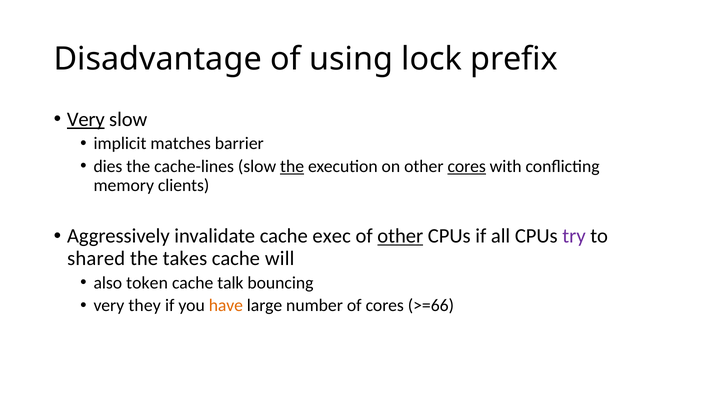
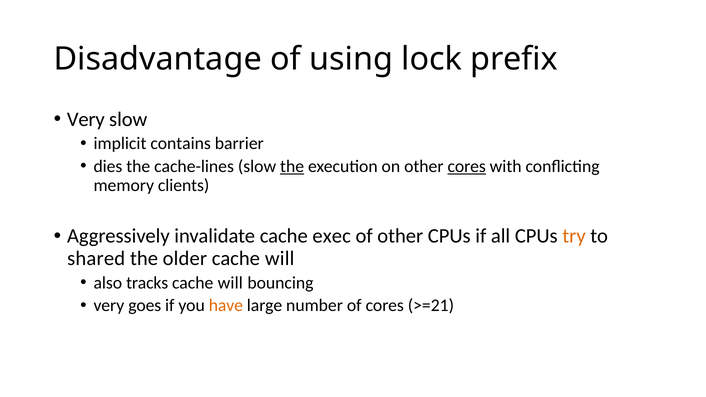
Very at (86, 119) underline: present -> none
matches: matches -> contains
other at (400, 236) underline: present -> none
try colour: purple -> orange
takes: takes -> older
token: token -> tracks
talk at (230, 283): talk -> will
they: they -> goes
>=66: >=66 -> >=21
